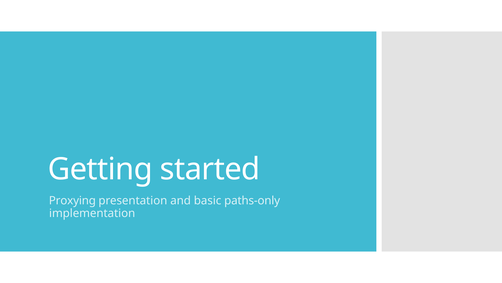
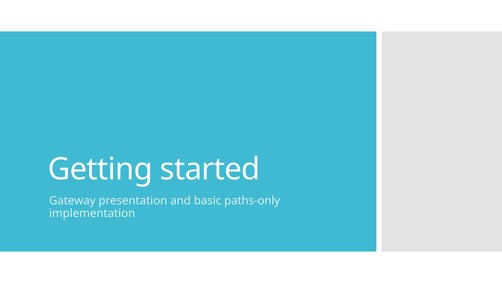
Proxying: Proxying -> Gateway
